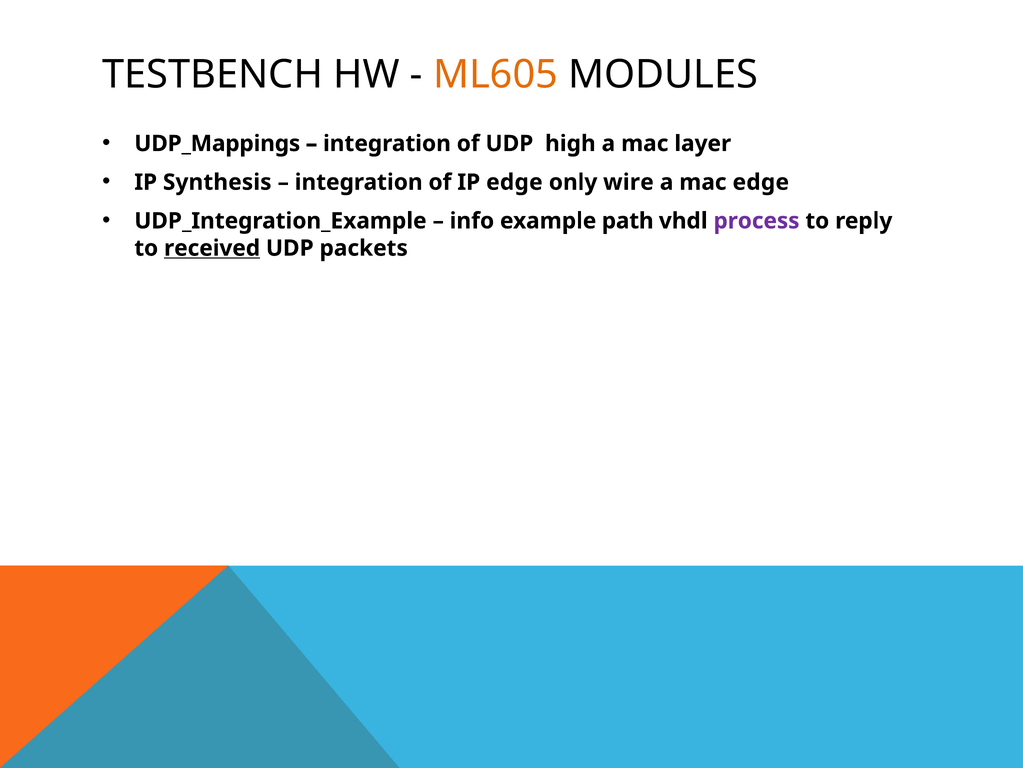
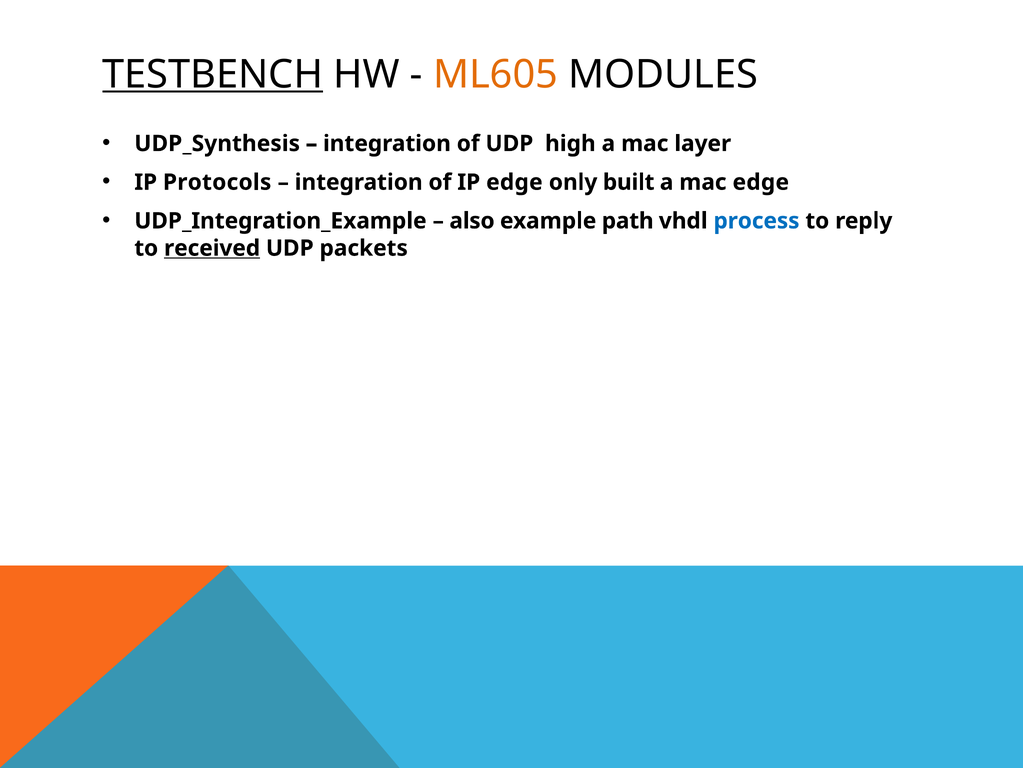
TESTBENCH underline: none -> present
UDP_Mappings: UDP_Mappings -> UDP_Synthesis
Synthesis: Synthesis -> Protocols
wire: wire -> built
info: info -> also
process colour: purple -> blue
